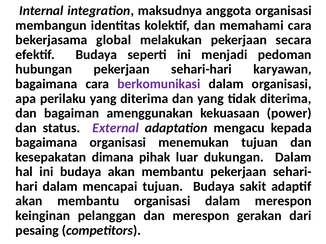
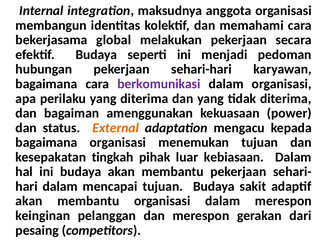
External colour: purple -> orange
dimana: dimana -> tingkah
dukungan: dukungan -> kebiasaan
